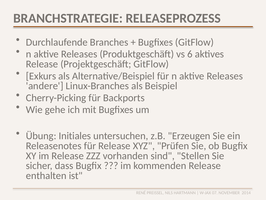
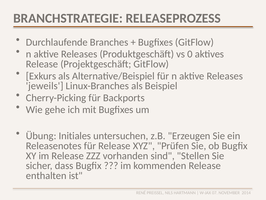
6: 6 -> 0
andere: andere -> jeweils
